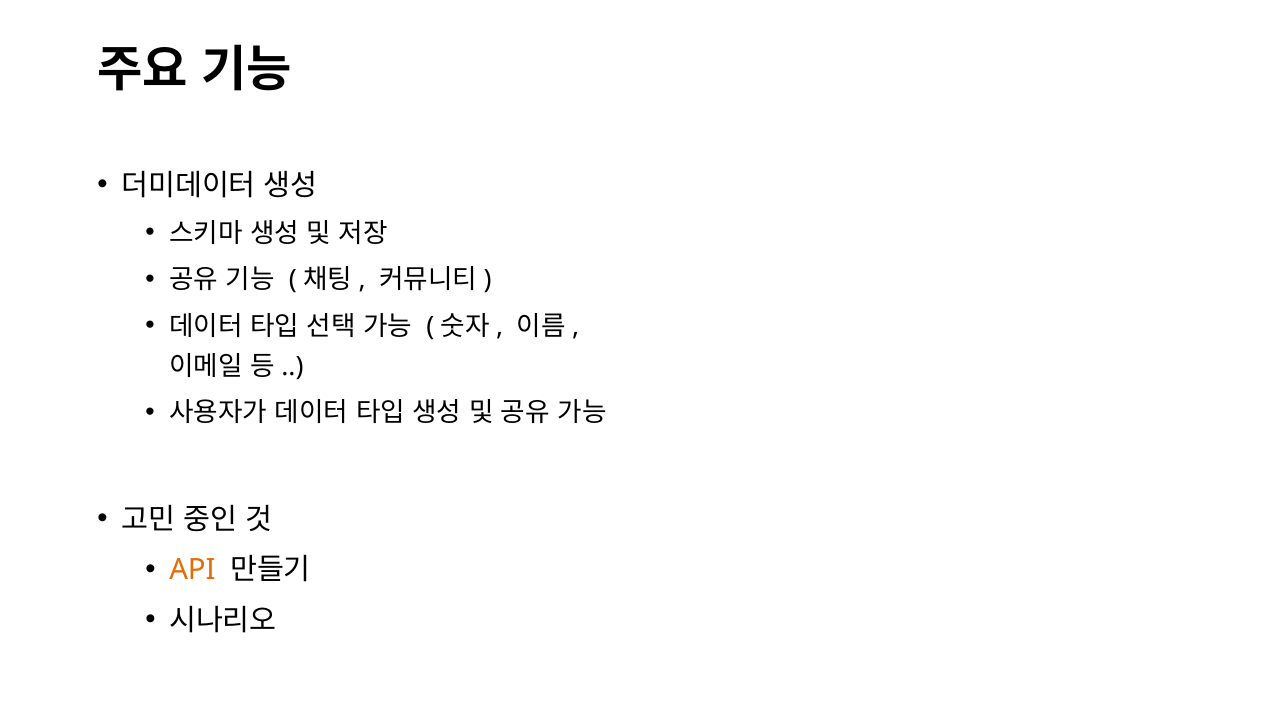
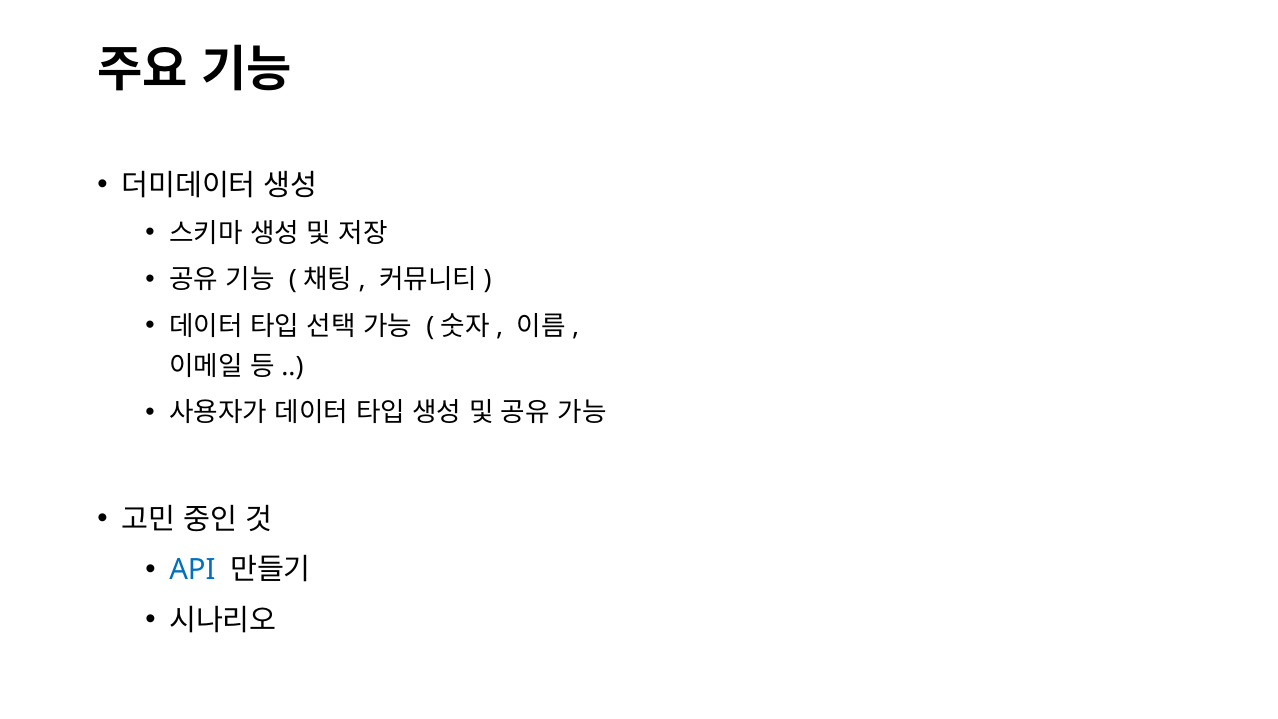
API colour: orange -> blue
